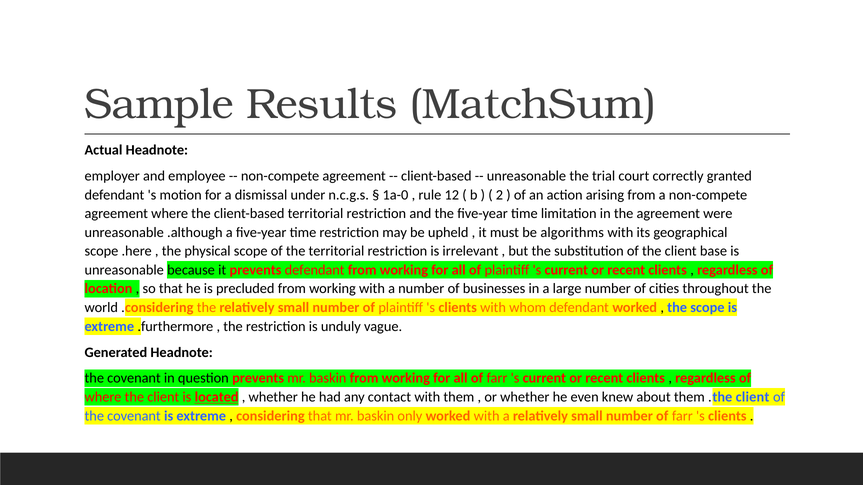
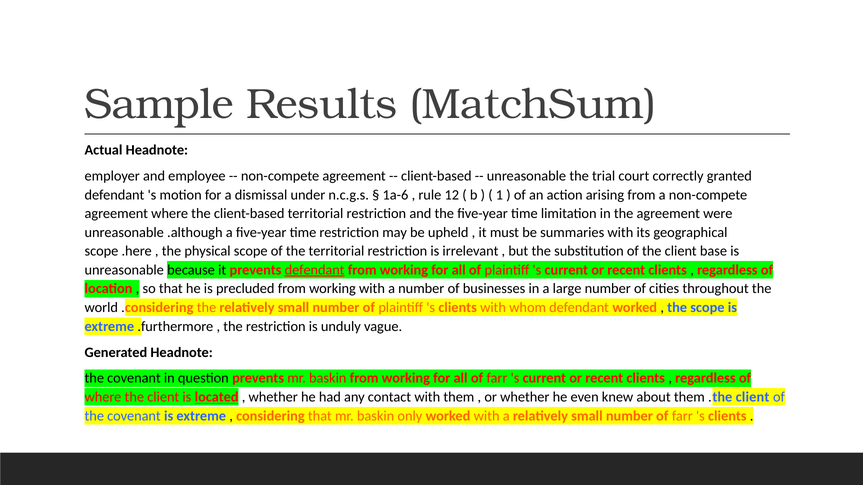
1a-0: 1a-0 -> 1a-6
2: 2 -> 1
algorithms: algorithms -> summaries
defendant at (315, 270) underline: none -> present
